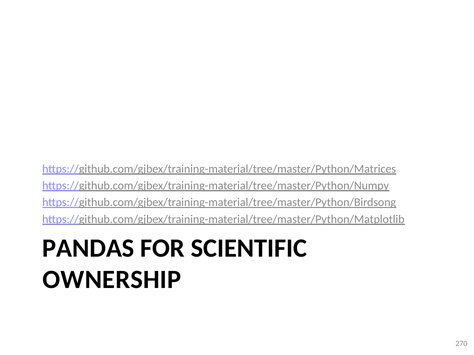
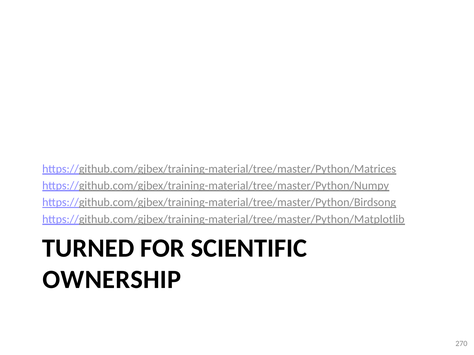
PANDAS: PANDAS -> TURNED
